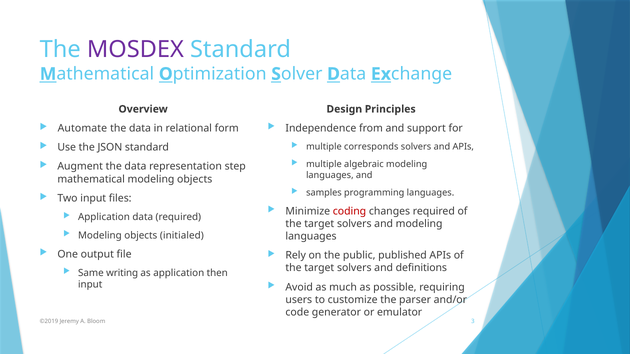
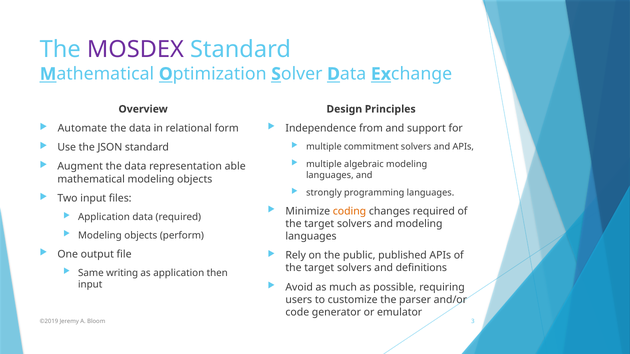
corresponds: corresponds -> commitment
step: step -> able
samples: samples -> strongly
coding colour: red -> orange
initialed: initialed -> perform
